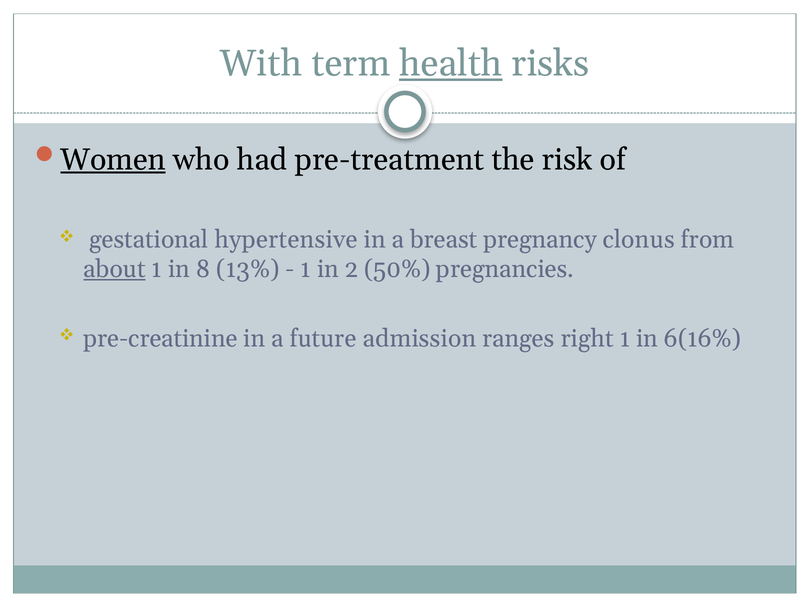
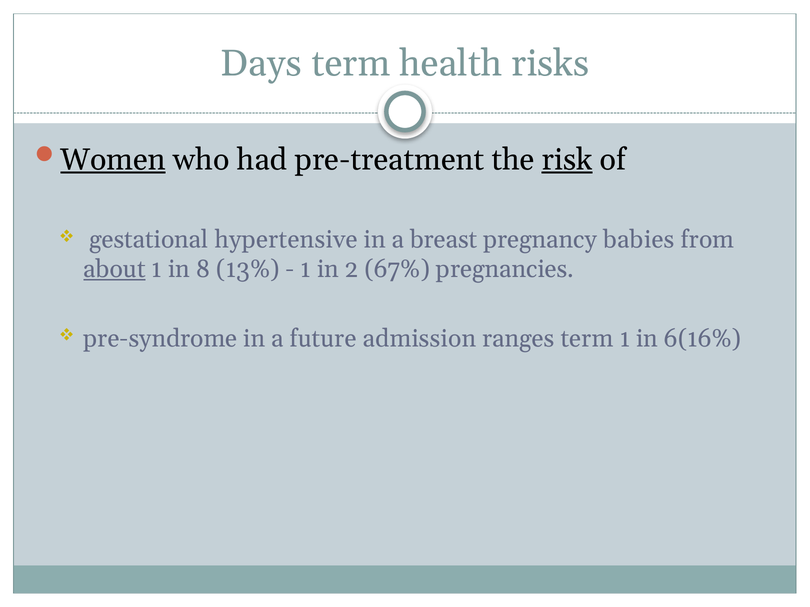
With: With -> Days
health underline: present -> none
risk underline: none -> present
clonus: clonus -> babies
50%: 50% -> 67%
pre-creatinine: pre-creatinine -> pre-syndrome
ranges right: right -> term
